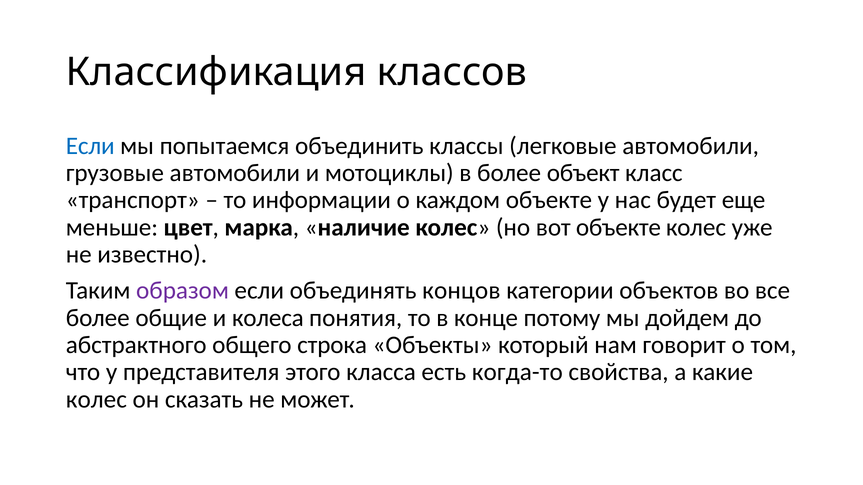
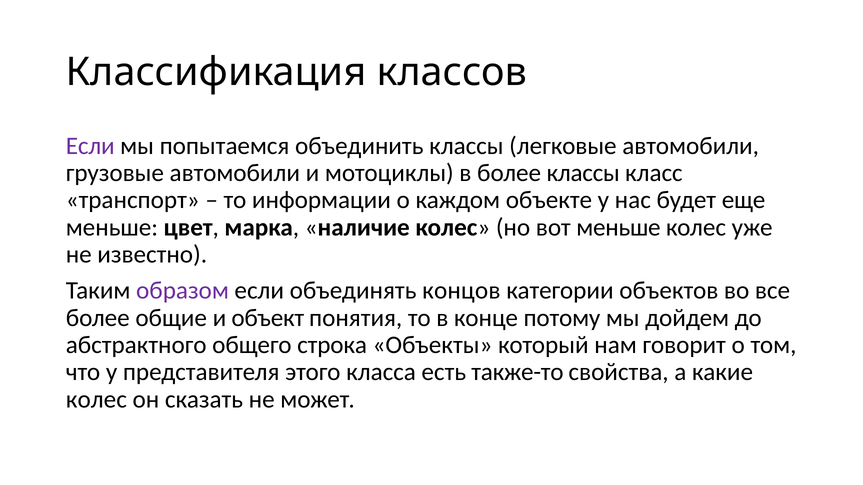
Если at (90, 146) colour: blue -> purple
более объект: объект -> классы
вот объекте: объекте -> меньше
колеса: колеса -> объект
когда-то: когда-то -> также-то
